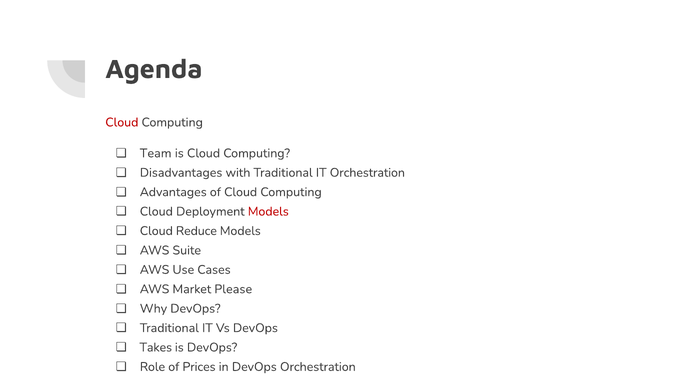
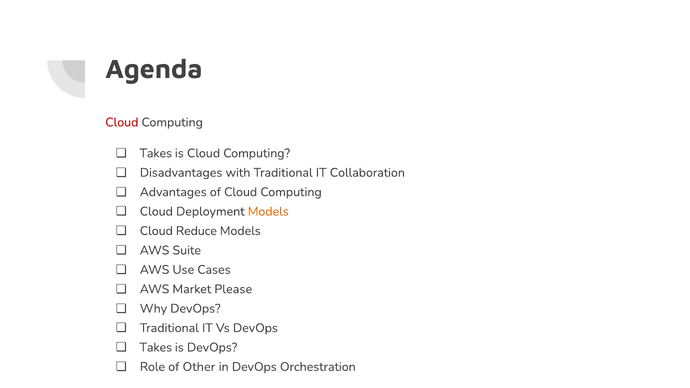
Team at (156, 153): Team -> Takes
IT Orchestration: Orchestration -> Collaboration
Models at (268, 212) colour: red -> orange
Prices: Prices -> Other
